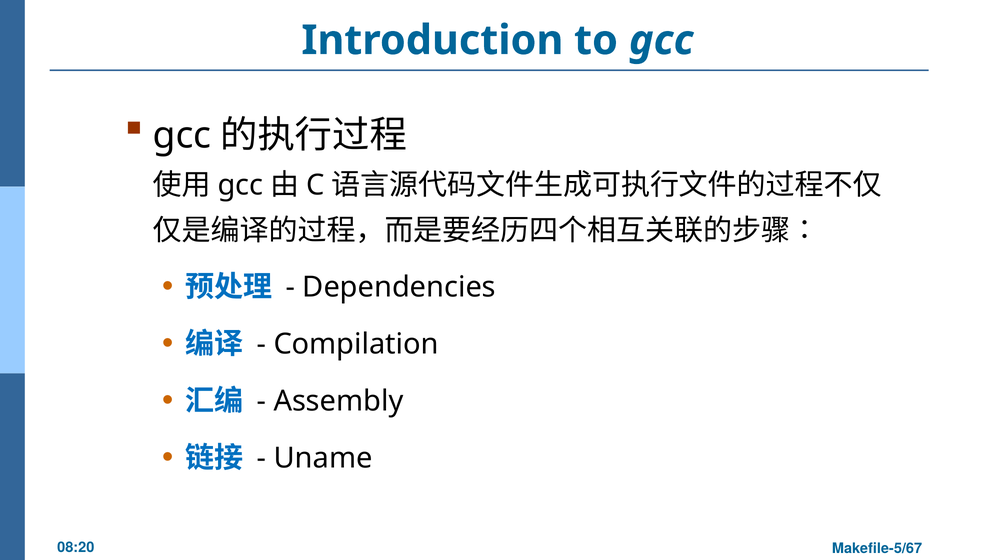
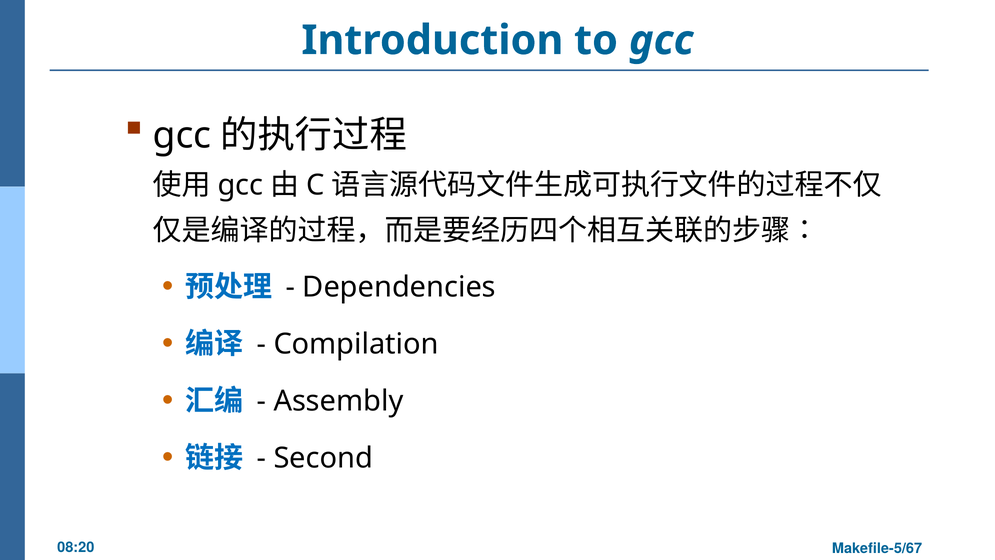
Uname: Uname -> Second
